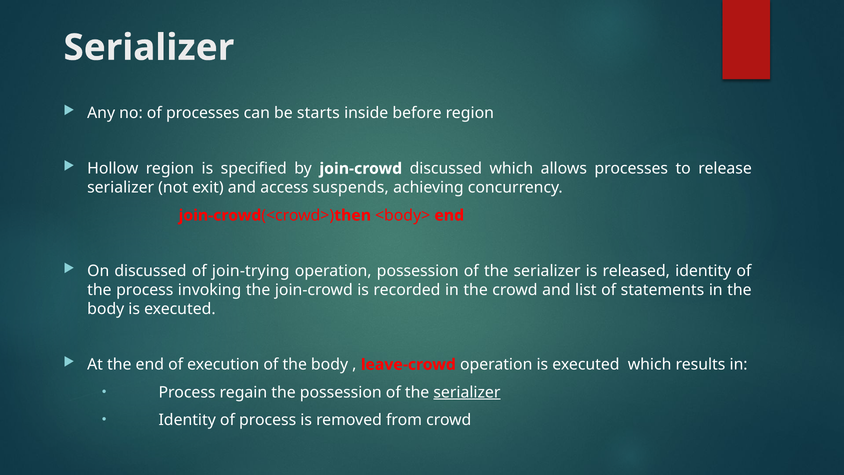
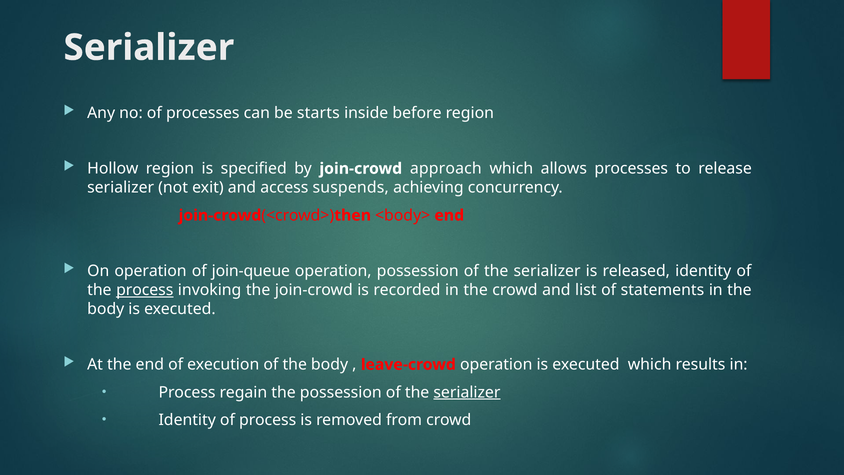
join-crowd discussed: discussed -> approach
On discussed: discussed -> operation
join-trying: join-trying -> join-queue
process at (145, 290) underline: none -> present
